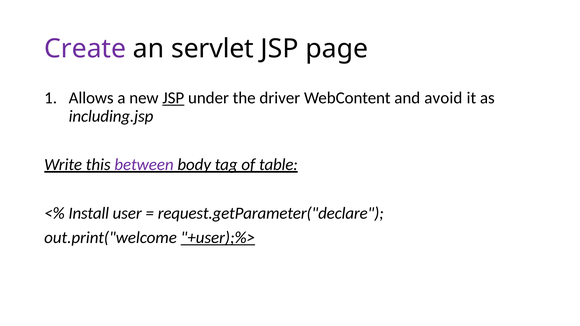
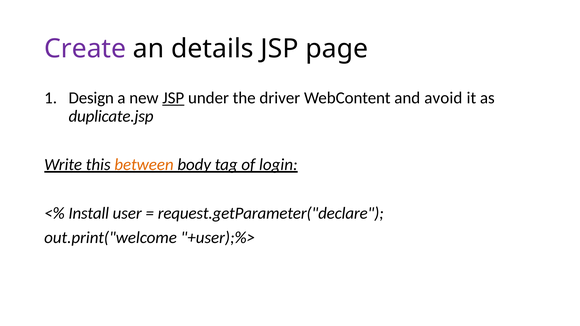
servlet: servlet -> details
Allows: Allows -> Design
including.jsp: including.jsp -> duplicate.jsp
between colour: purple -> orange
table: table -> login
+user);%> underline: present -> none
